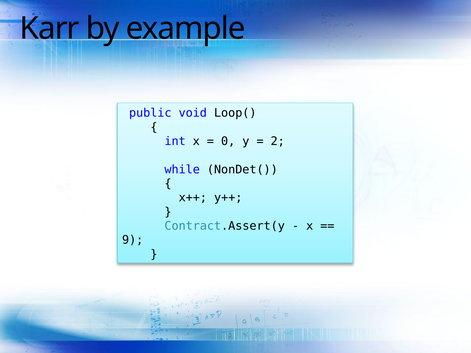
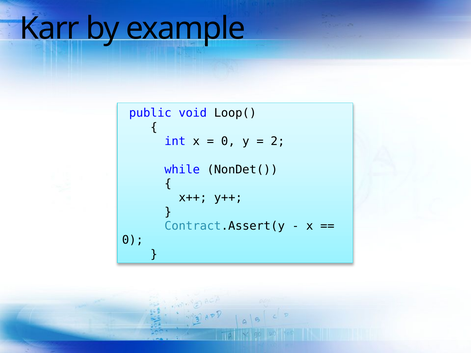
9 at (133, 240): 9 -> 0
